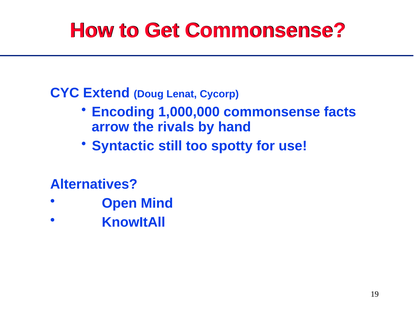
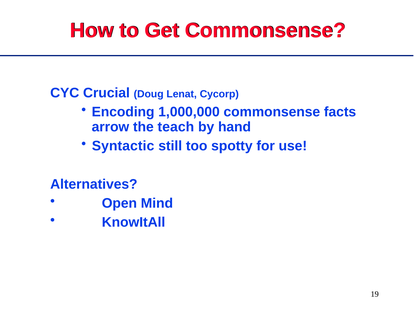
Extend: Extend -> Crucial
rivals: rivals -> teach
